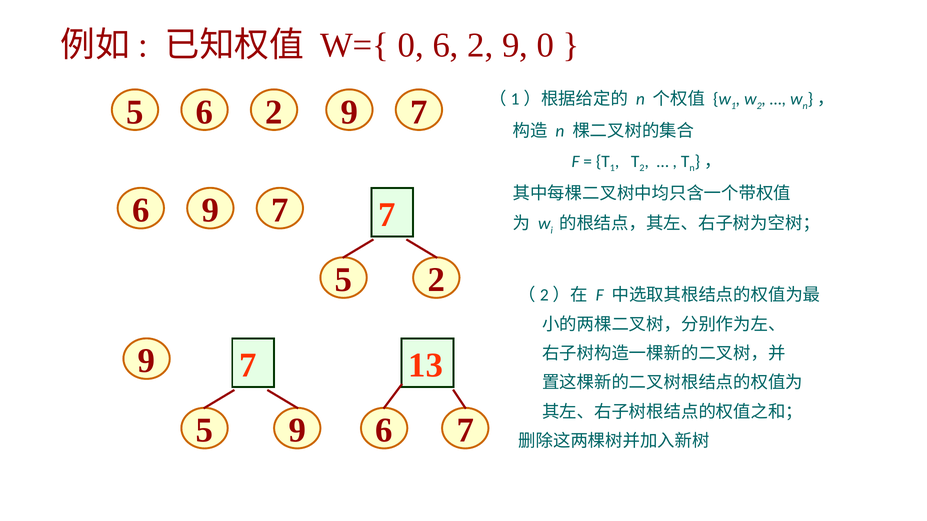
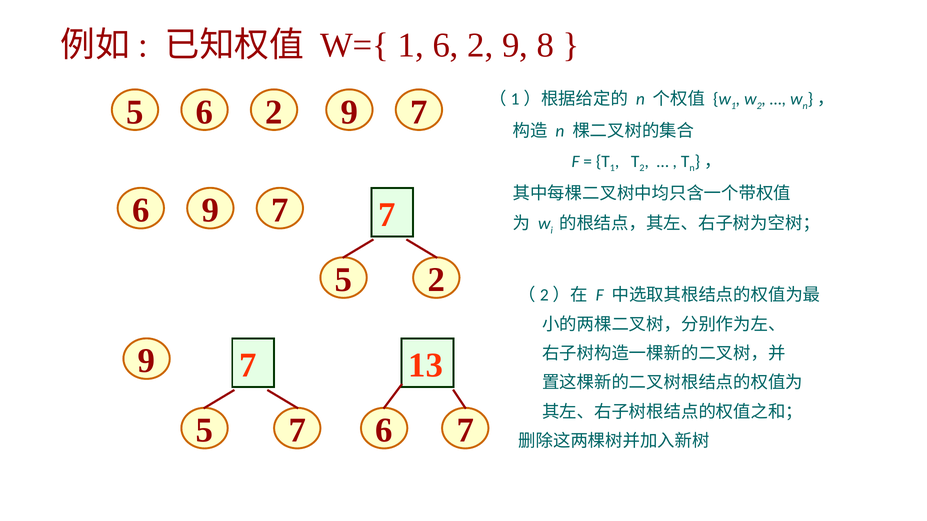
W={ 0: 0 -> 1
9 0: 0 -> 8
5 9: 9 -> 7
